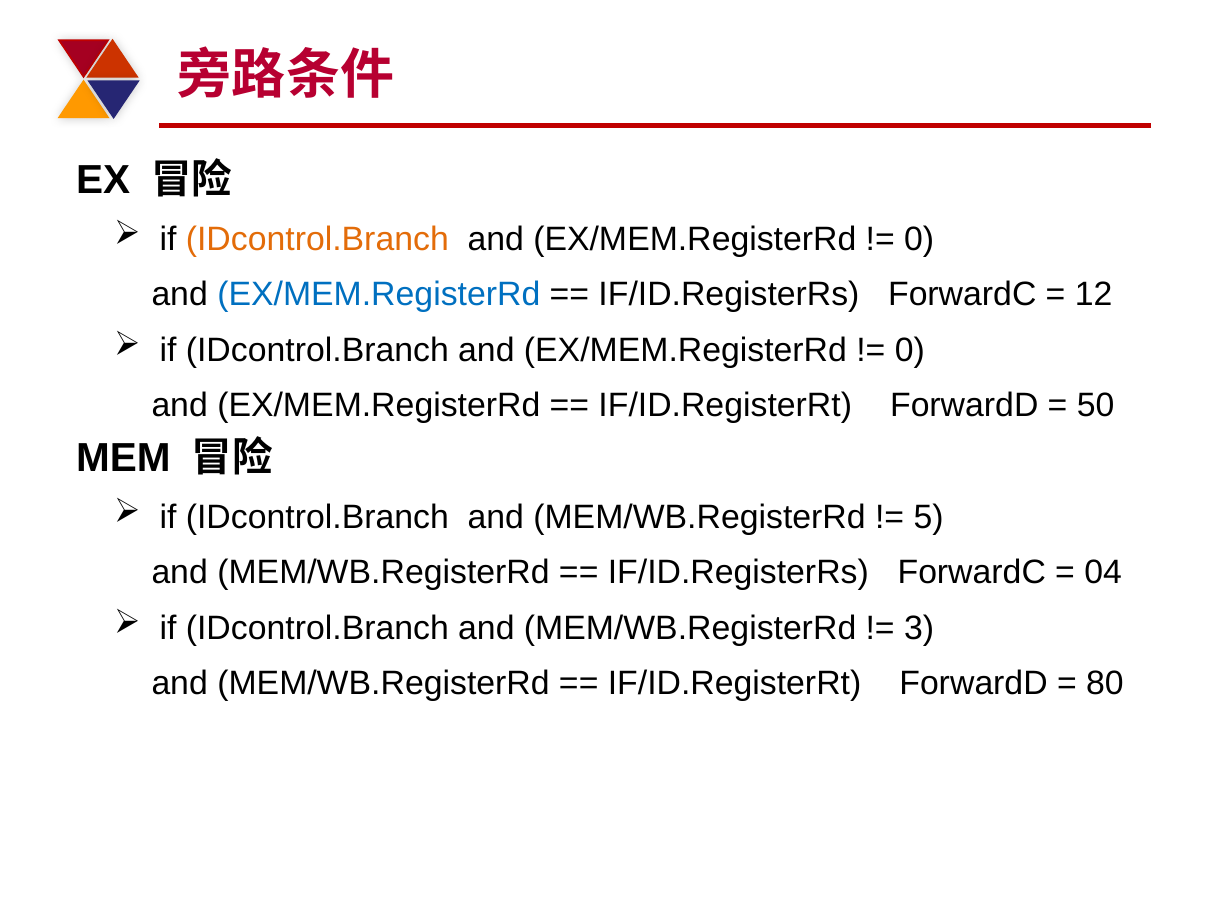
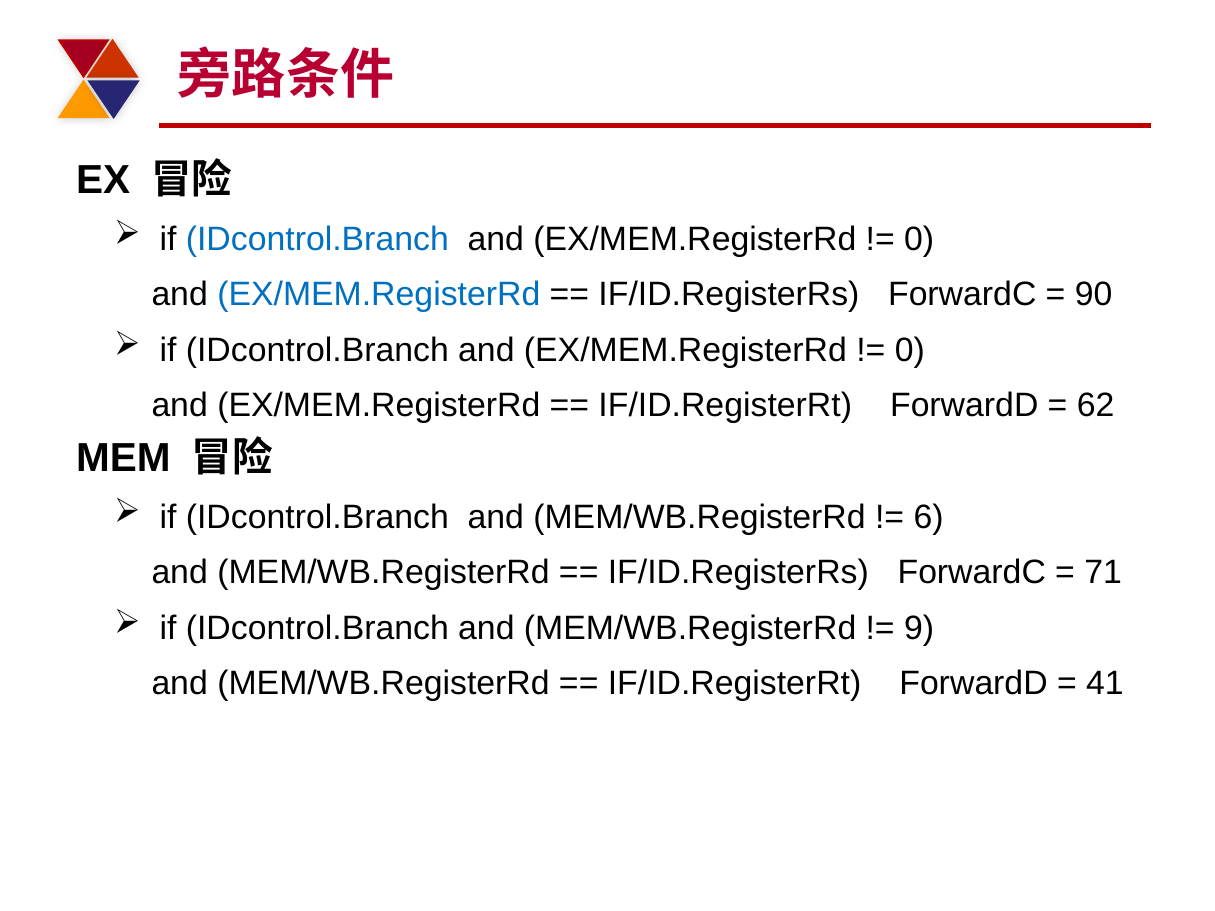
IDcontrol.Branch at (317, 239) colour: orange -> blue
12: 12 -> 90
50: 50 -> 62
5: 5 -> 6
04: 04 -> 71
3: 3 -> 9
80: 80 -> 41
